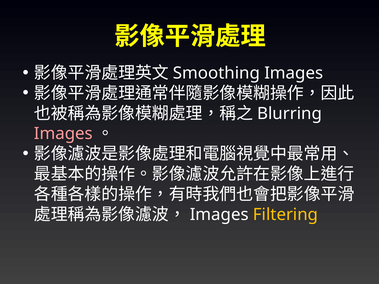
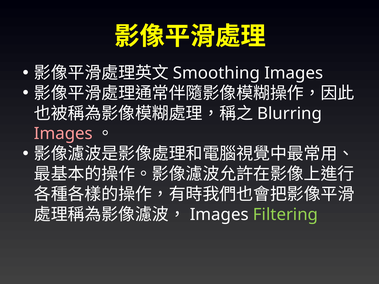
Filtering colour: yellow -> light green
